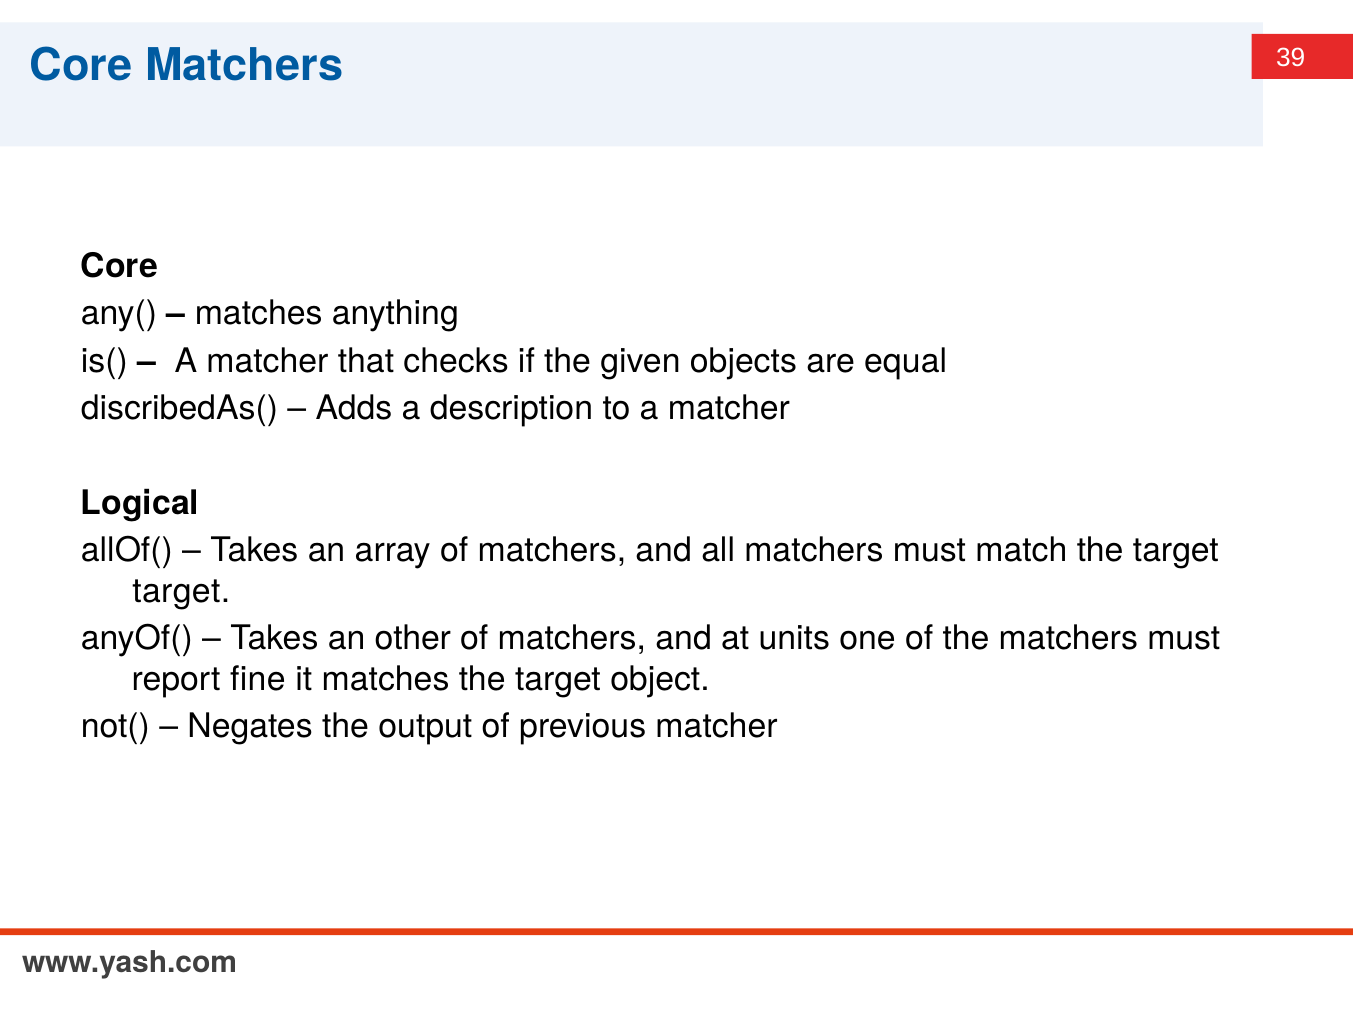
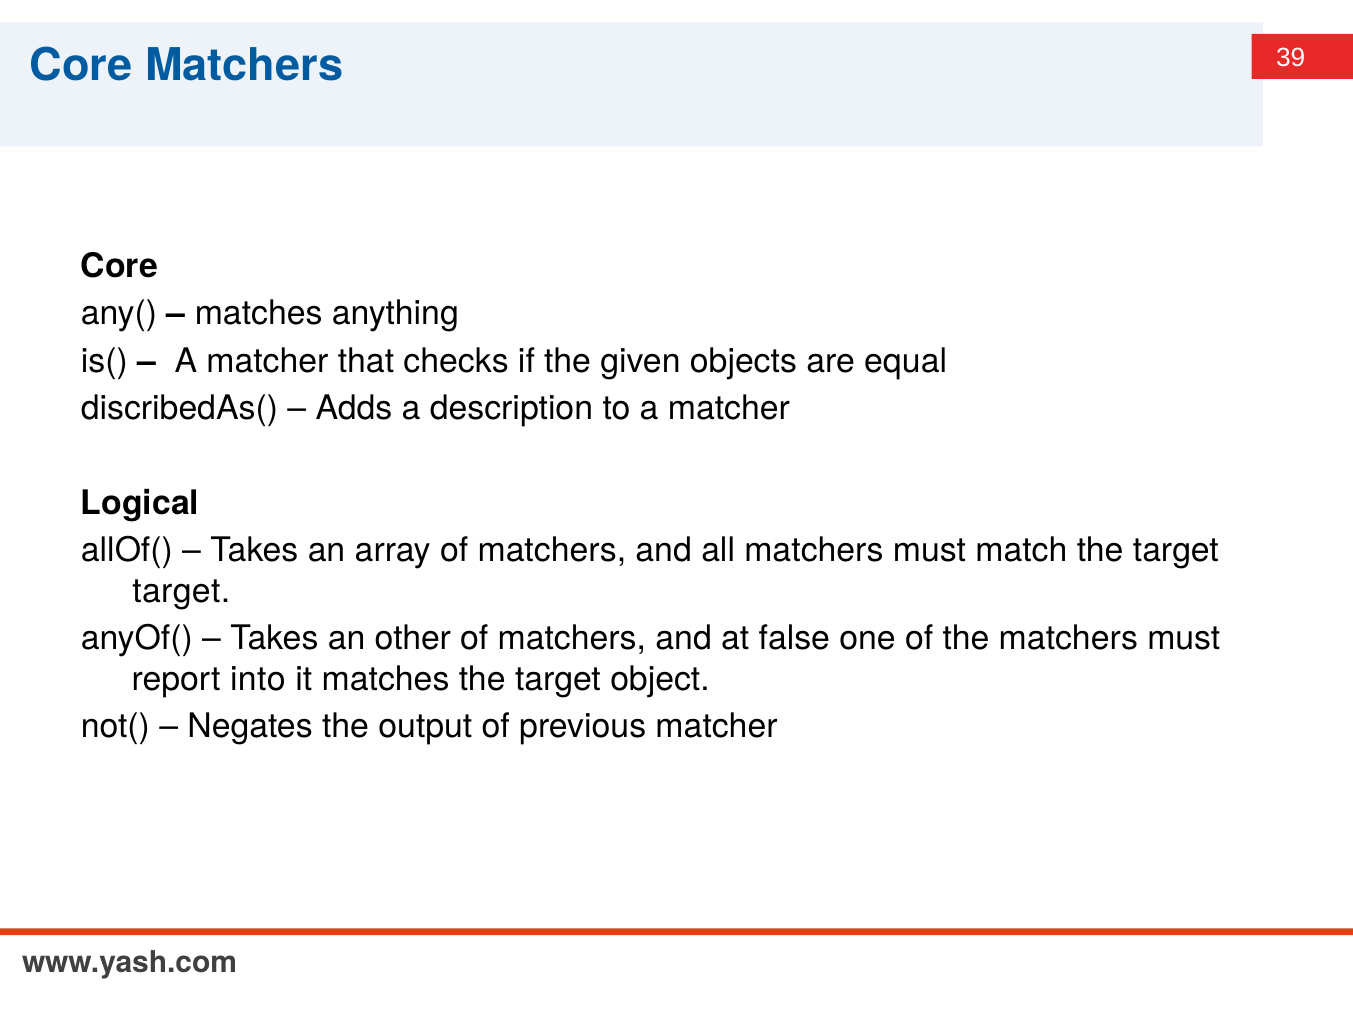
units: units -> false
fine: fine -> into
